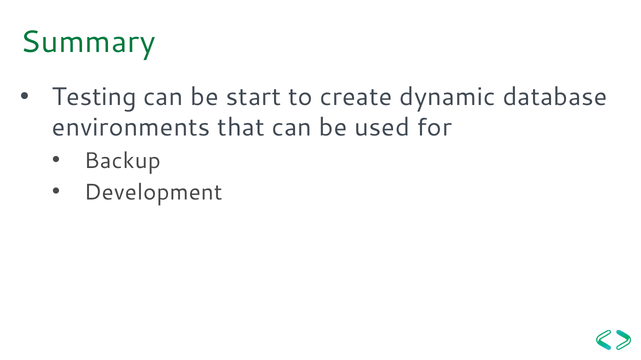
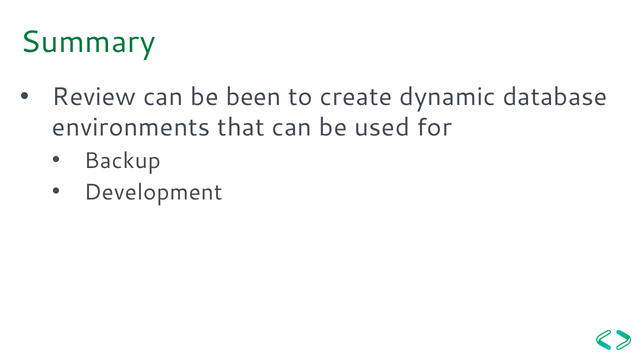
Testing: Testing -> Review
start: start -> been
